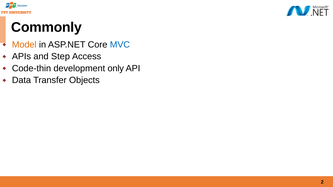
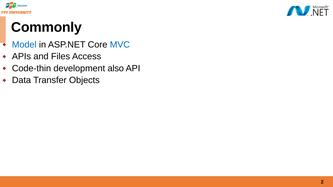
Model colour: orange -> blue
Step: Step -> Files
only: only -> also
